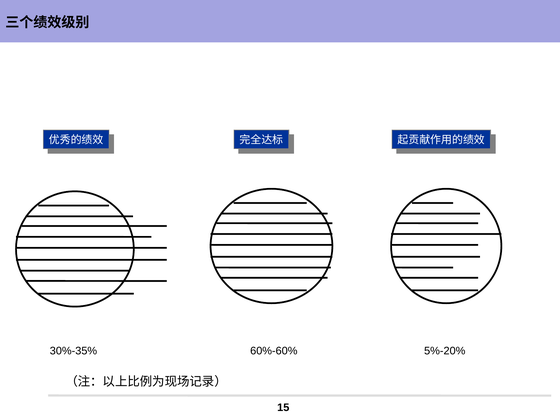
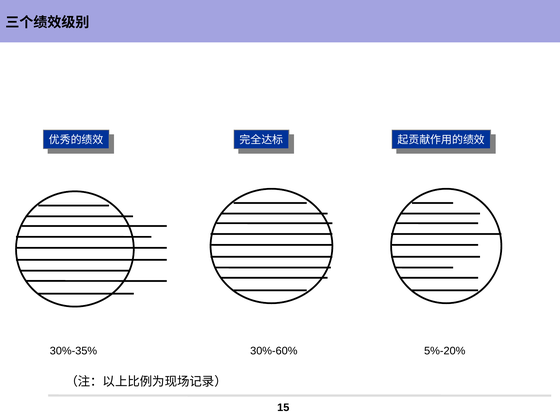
60%-60%: 60%-60% -> 30%-60%
